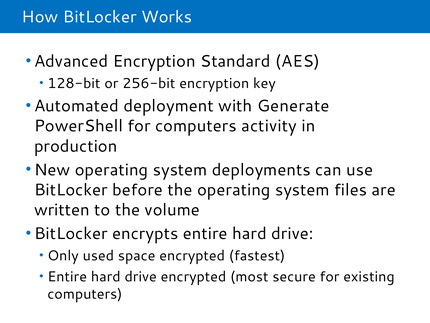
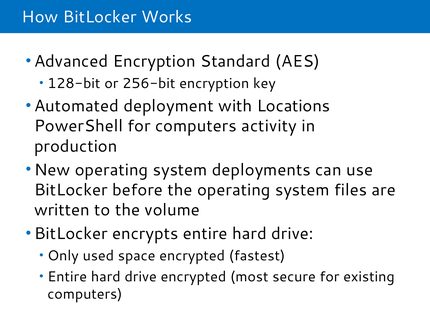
Generate: Generate -> Locations
